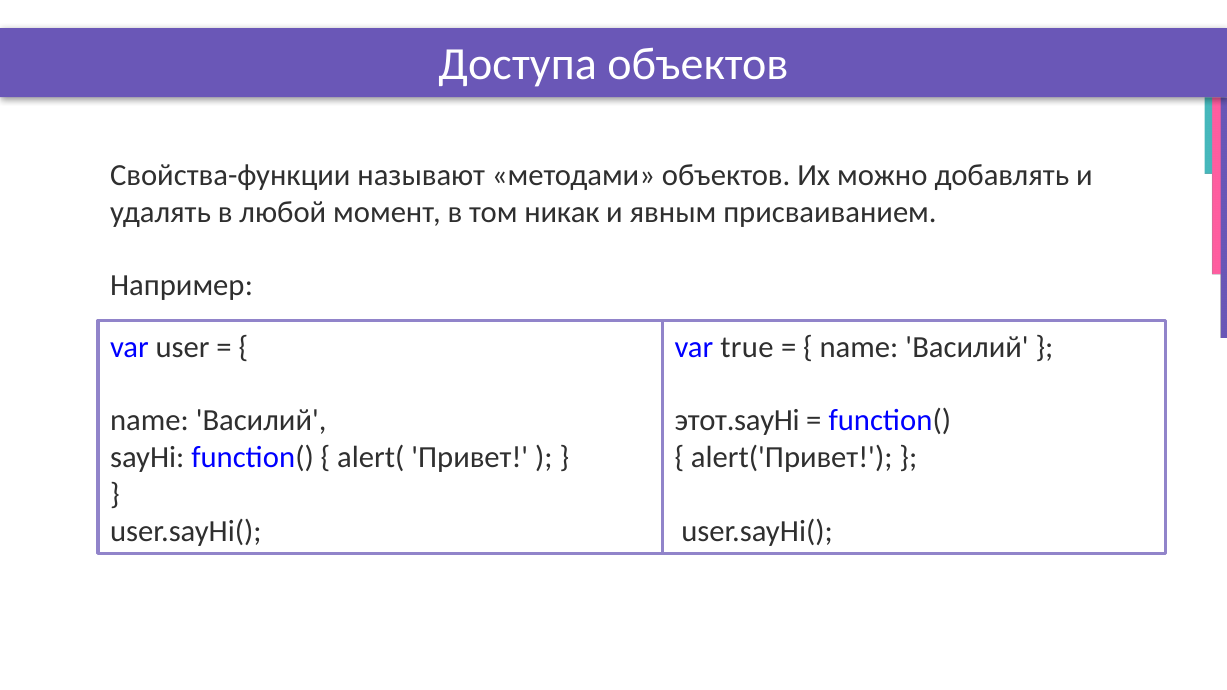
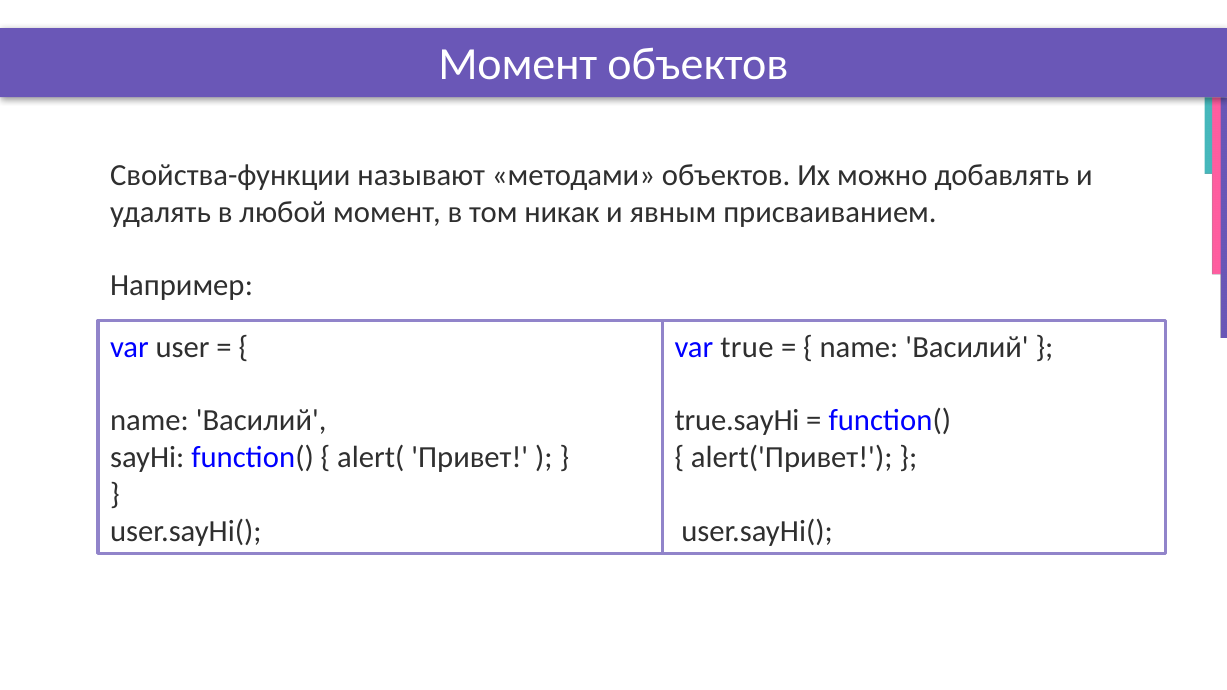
Доступа at (518, 64): Доступа -> Момент
этот.sayHi: этот.sayHi -> true.sayHi
